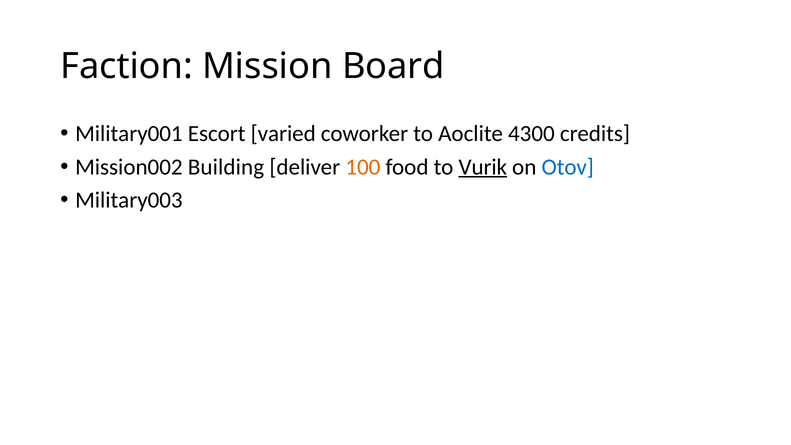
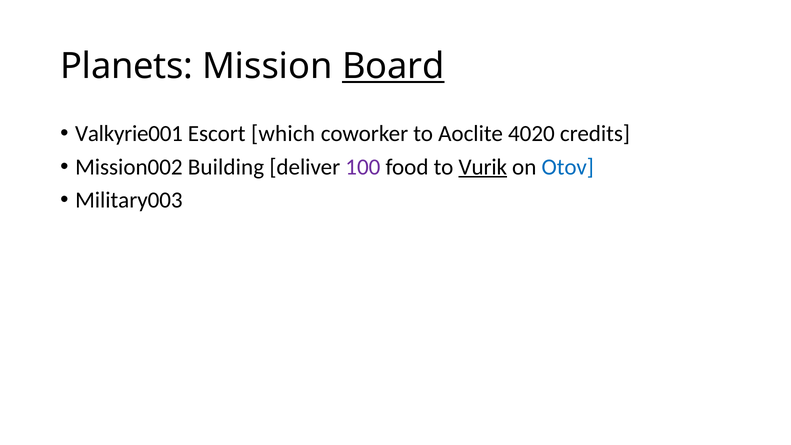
Faction: Faction -> Planets
Board underline: none -> present
Military001: Military001 -> Valkyrie001
varied: varied -> which
4300: 4300 -> 4020
100 colour: orange -> purple
